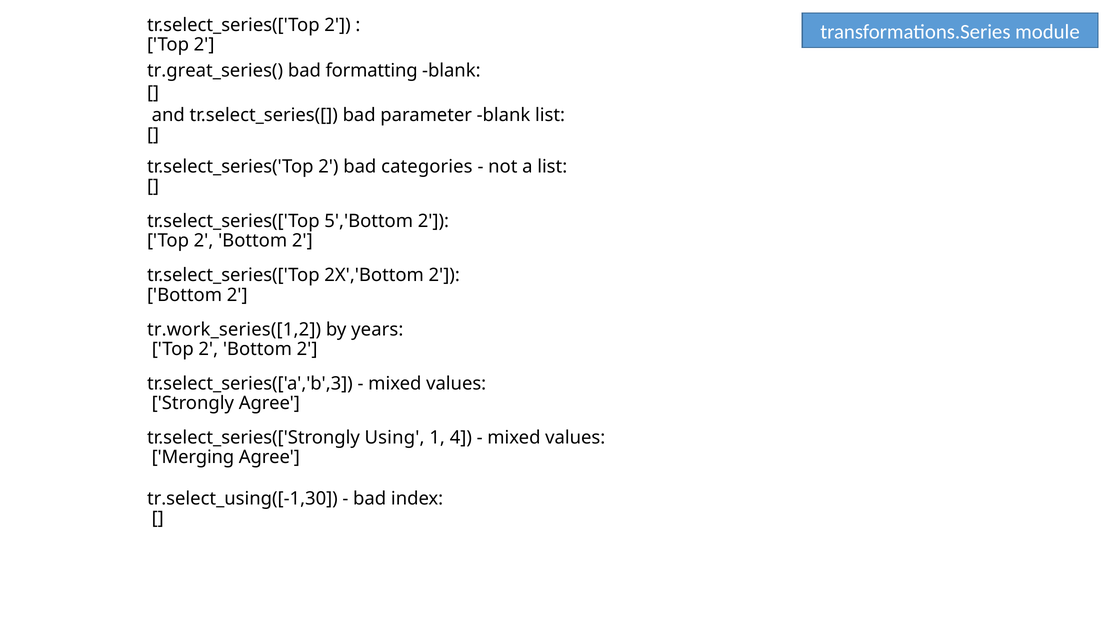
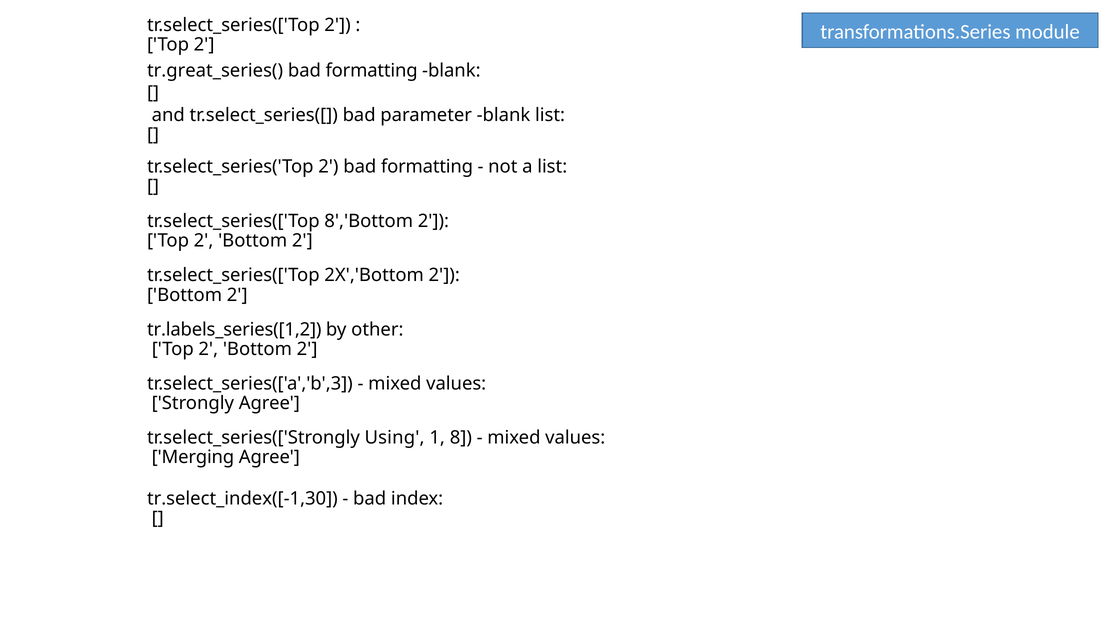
2 bad categories: categories -> formatting
5','Bottom: 5','Bottom -> 8','Bottom
tr.work_series([1,2: tr.work_series([1,2 -> tr.labels_series([1,2
years: years -> other
4: 4 -> 8
tr.select_using([-1,30: tr.select_using([-1,30 -> tr.select_index([-1,30
